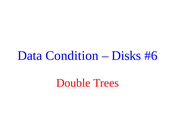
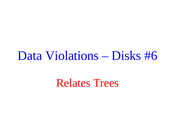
Condition: Condition -> Violations
Double: Double -> Relates
